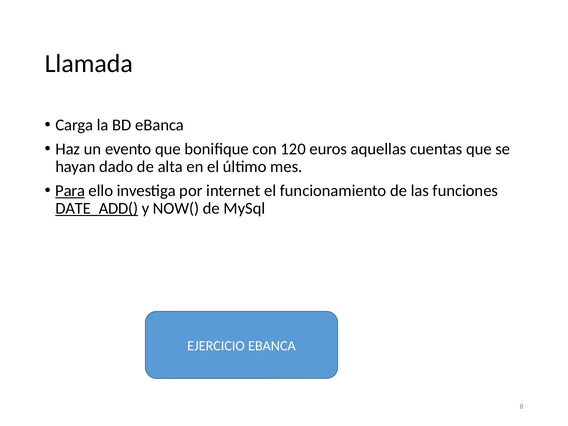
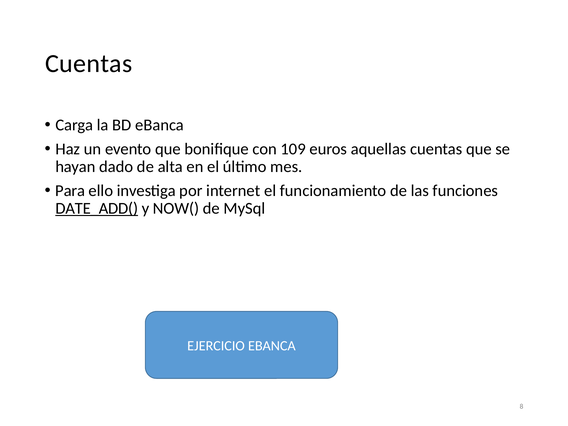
Llamada at (89, 64): Llamada -> Cuentas
120: 120 -> 109
Para underline: present -> none
